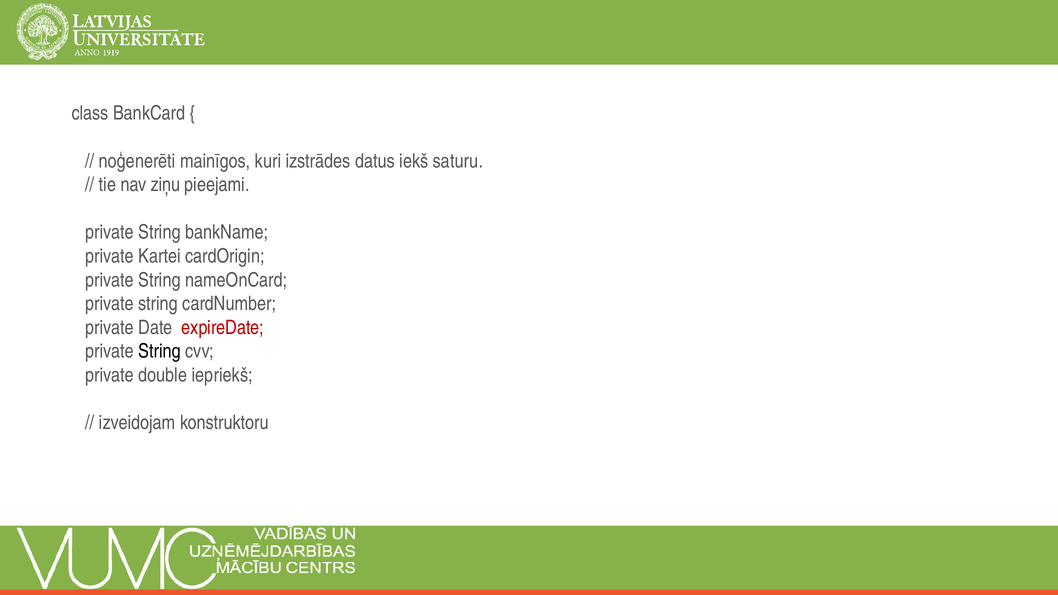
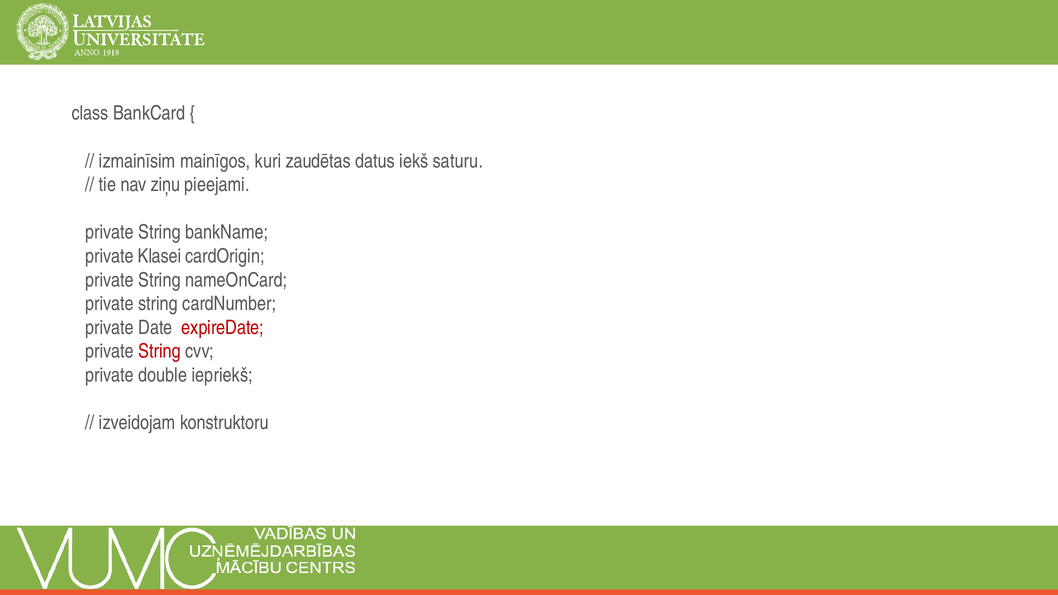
noģenerēti: noģenerēti -> izmainīsim
izstrādes: izstrādes -> zaudētas
Kartei: Kartei -> Klasei
String at (159, 351) colour: black -> red
